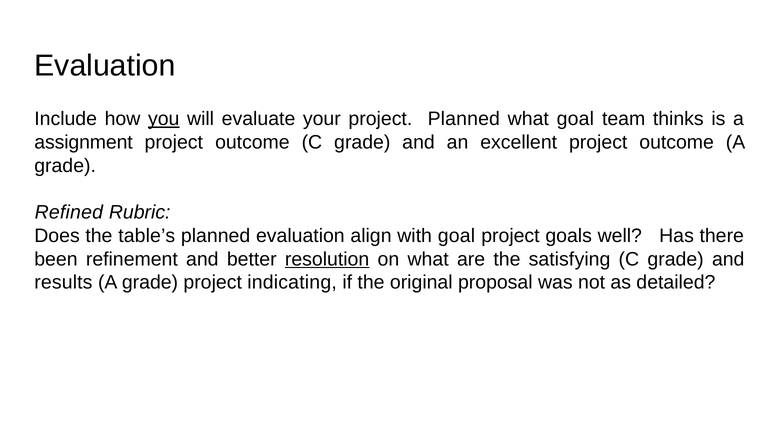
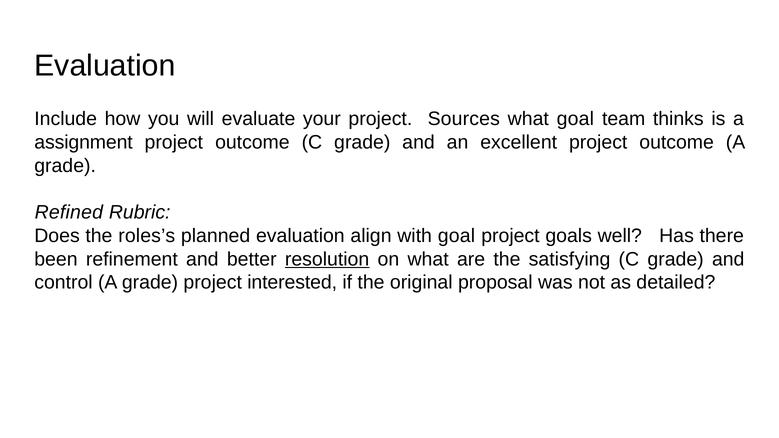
you underline: present -> none
project Planned: Planned -> Sources
table’s: table’s -> roles’s
results: results -> control
indicating: indicating -> interested
